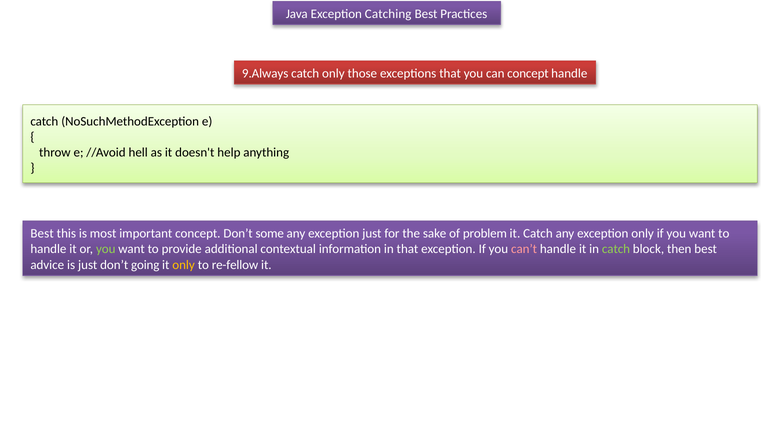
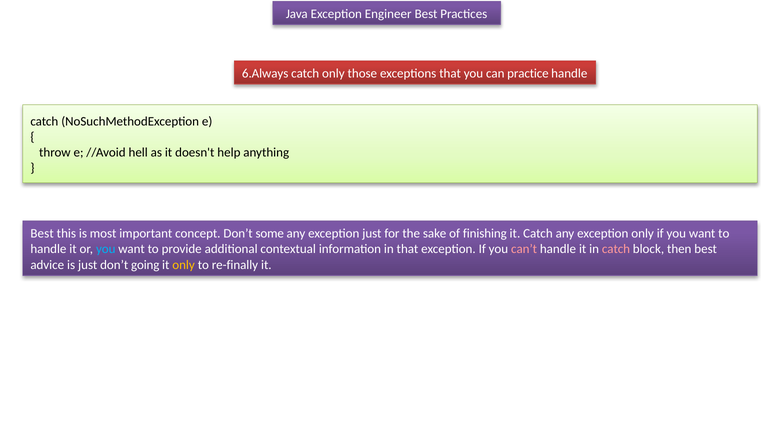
Catching: Catching -> Engineer
9.Always: 9.Always -> 6.Always
can concept: concept -> practice
problem: problem -> finishing
you at (106, 249) colour: light green -> light blue
catch at (616, 249) colour: light green -> pink
re-fellow: re-fellow -> re-finally
